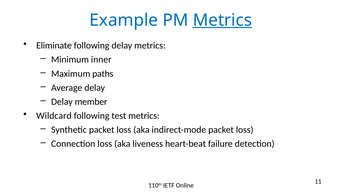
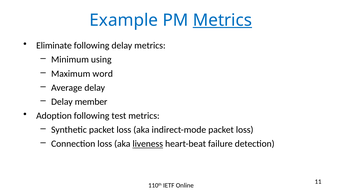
inner: inner -> using
paths: paths -> word
Wildcard: Wildcard -> Adoption
liveness underline: none -> present
